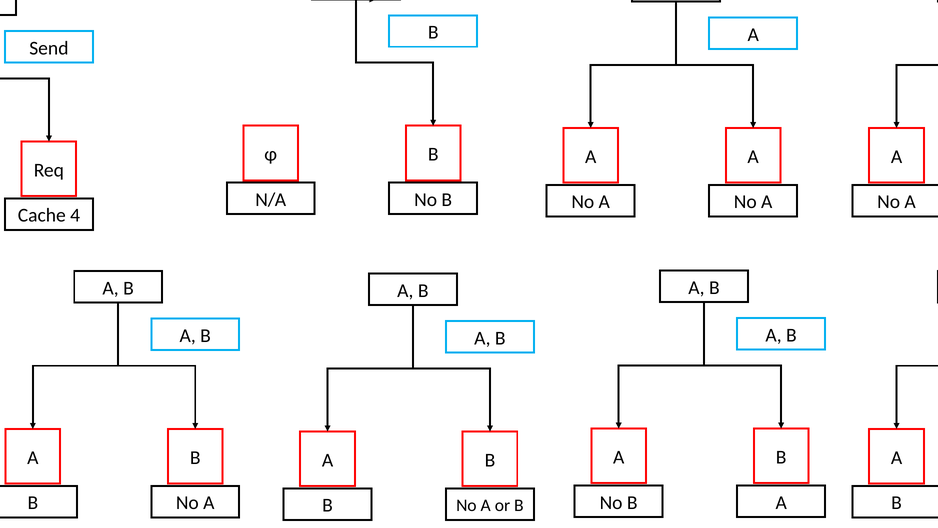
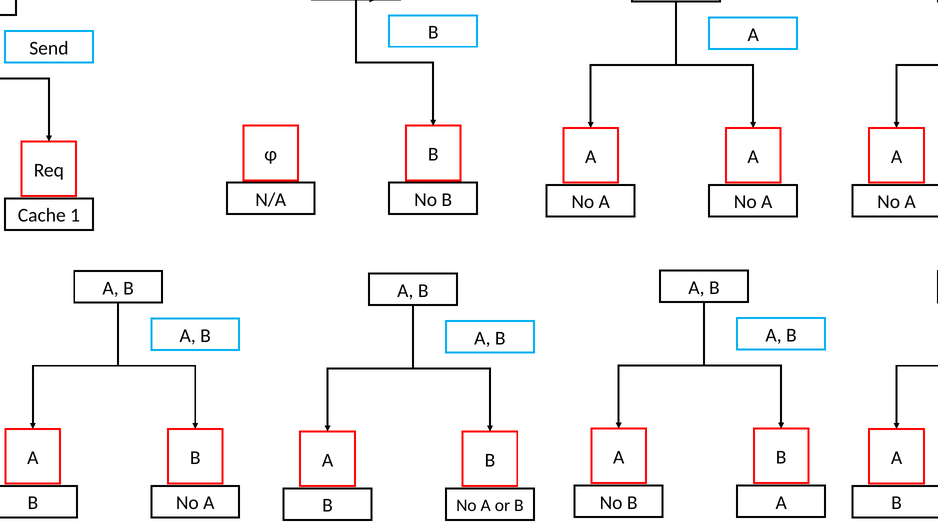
4: 4 -> 1
